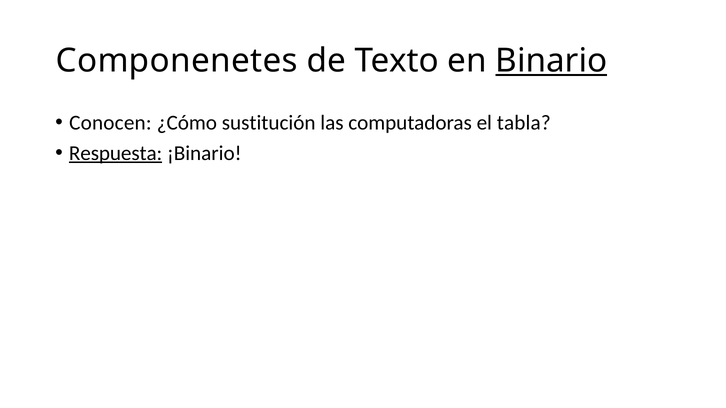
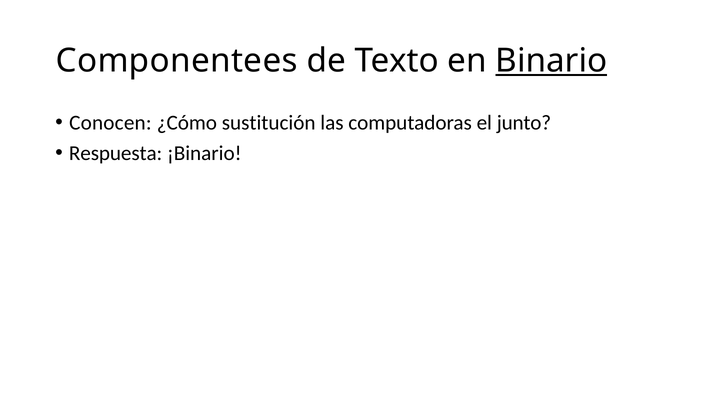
Componenetes: Componenetes -> Componentees
tabla: tabla -> junto
Respuesta underline: present -> none
